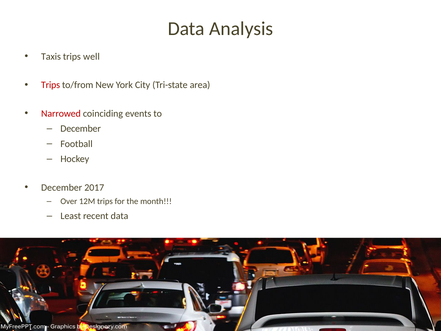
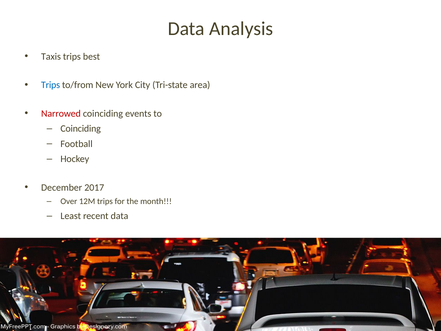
well: well -> best
Trips at (51, 85) colour: red -> blue
December at (81, 129): December -> Coinciding
